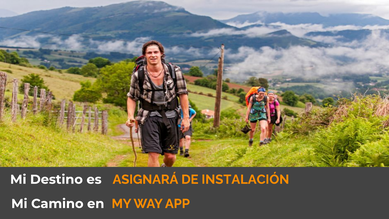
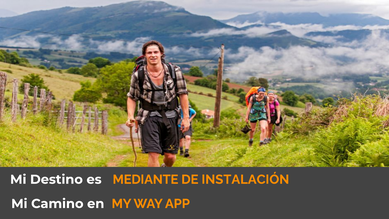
ASIGNARÁ: ASIGNARÁ -> MEDIANTE
